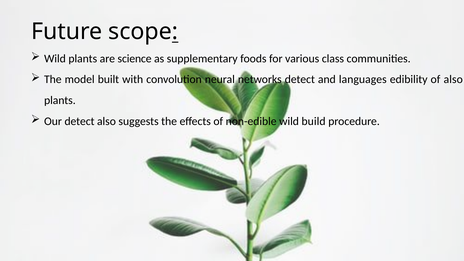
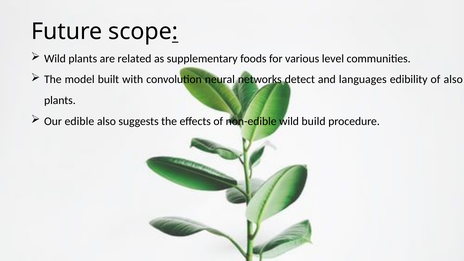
science: science -> related
class: class -> level
Our detect: detect -> edible
